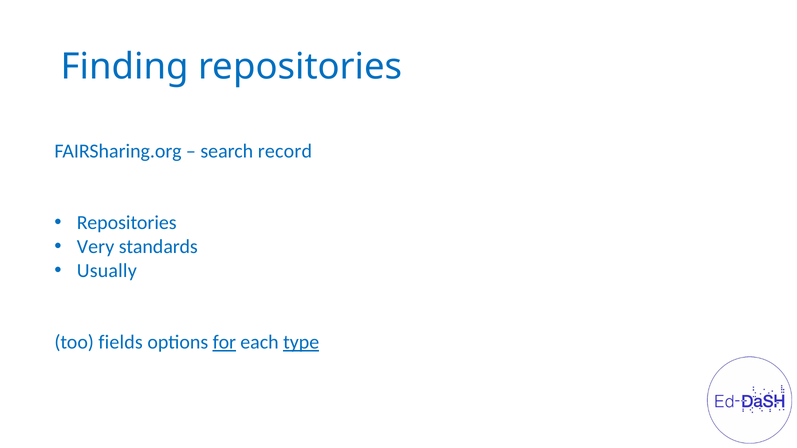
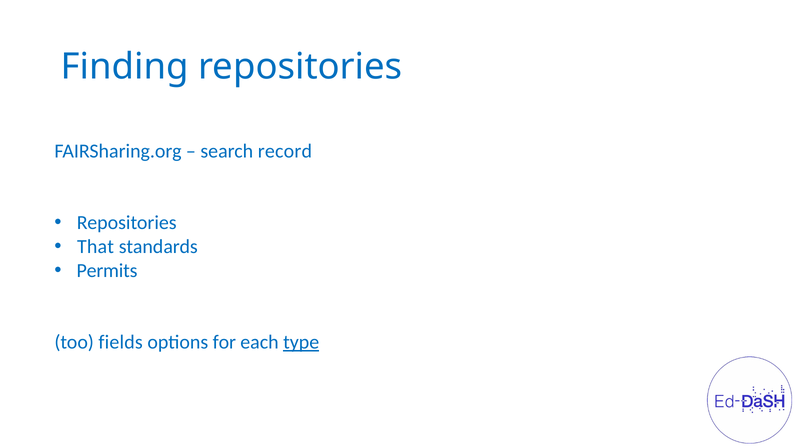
Very: Very -> That
Usually: Usually -> Permits
for underline: present -> none
